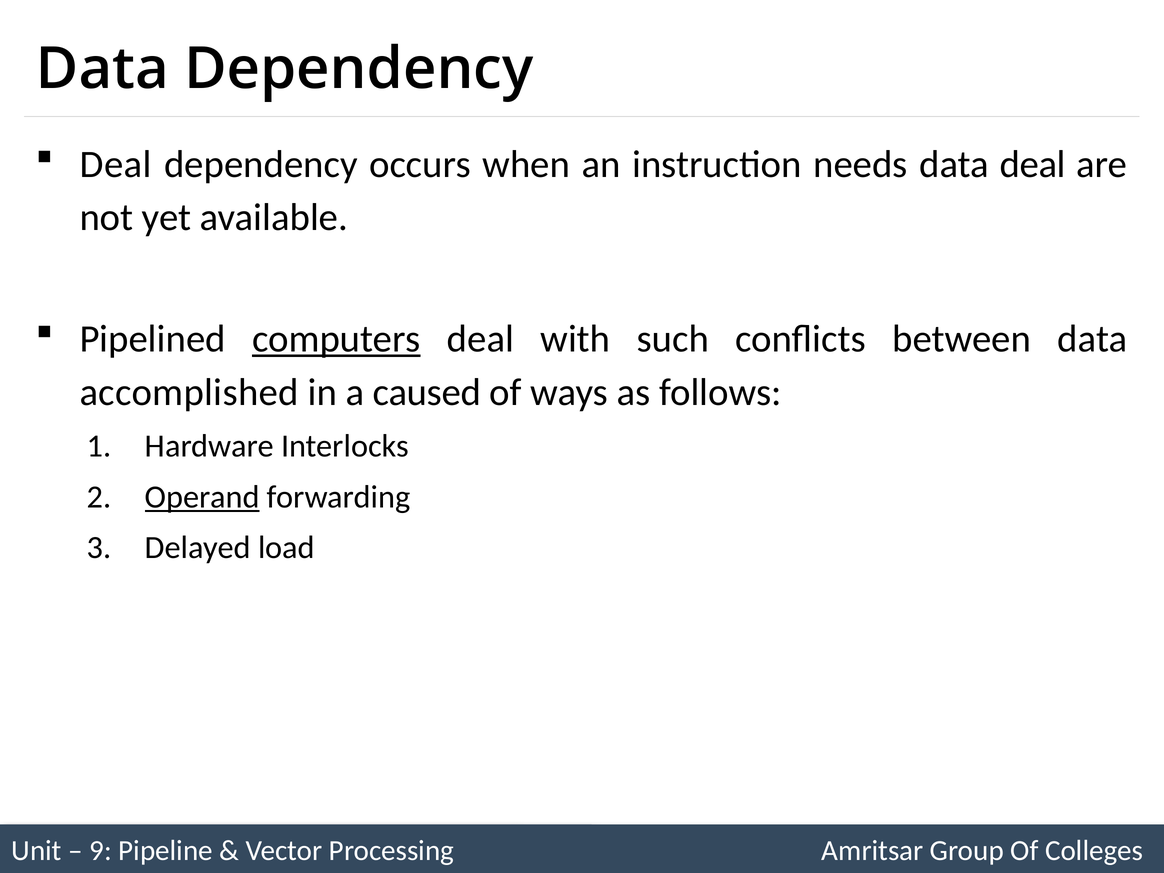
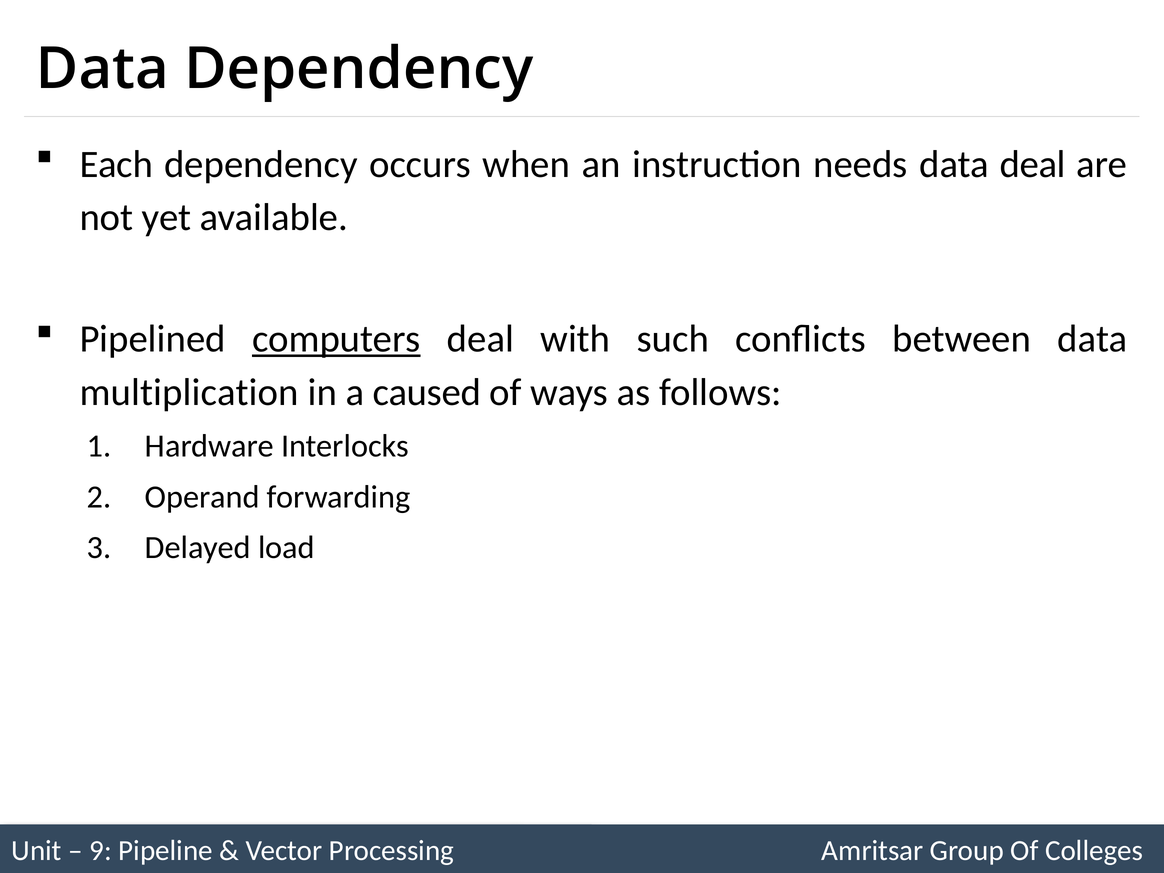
Deal at (116, 164): Deal -> Each
accomplished: accomplished -> multiplication
Operand underline: present -> none
